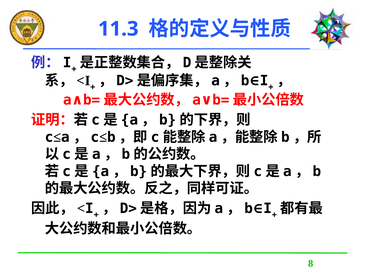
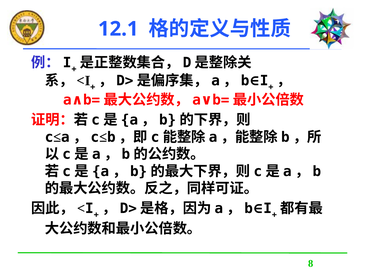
11.3: 11.3 -> 12.1
